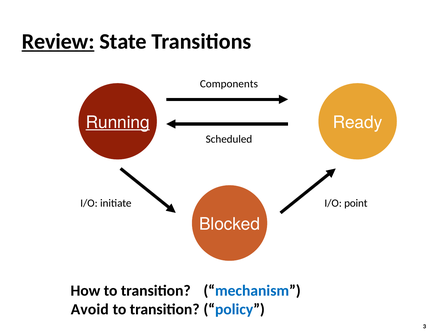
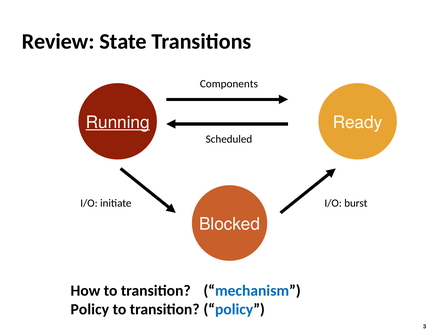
Review underline: present -> none
point: point -> burst
Avoid: Avoid -> Policy
